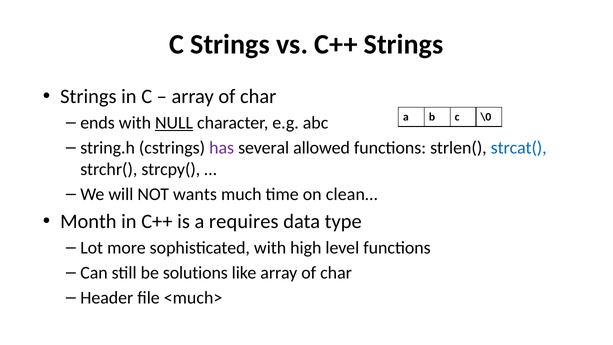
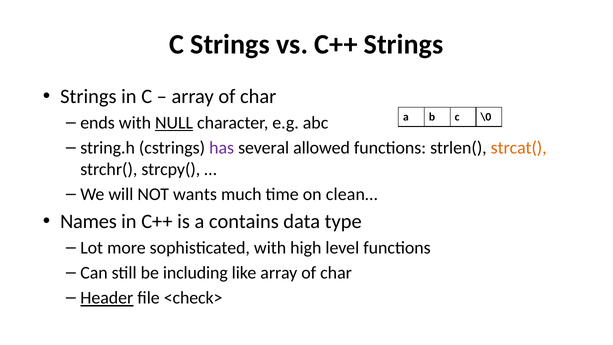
strcat( colour: blue -> orange
Month: Month -> Names
requires: requires -> contains
solutions: solutions -> including
Header underline: none -> present
<much>: <much> -> <check>
